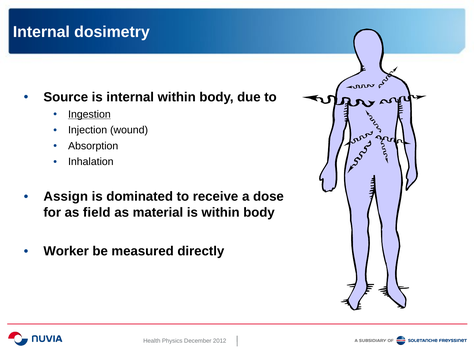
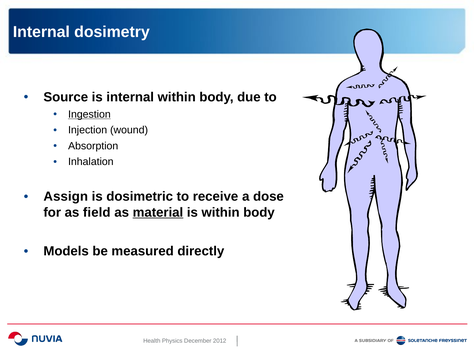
dominated: dominated -> dosimetric
material underline: none -> present
Worker: Worker -> Models
